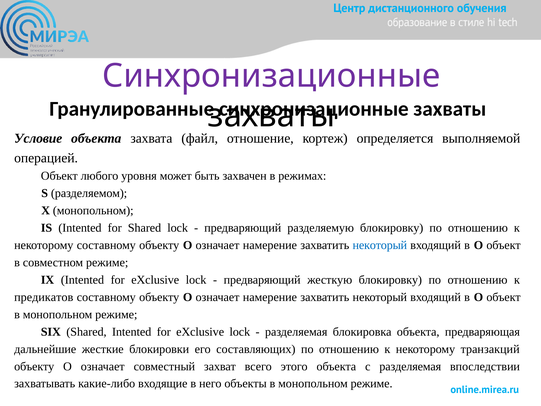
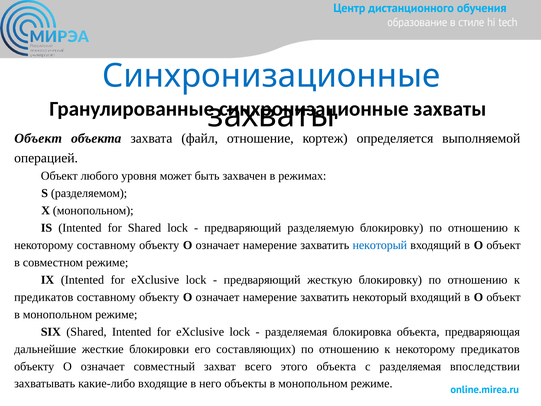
Синхронизационные at (271, 76) colour: purple -> blue
Условие at (38, 138): Условие -> Объект
некоторому транзакций: транзакций -> предикатов
